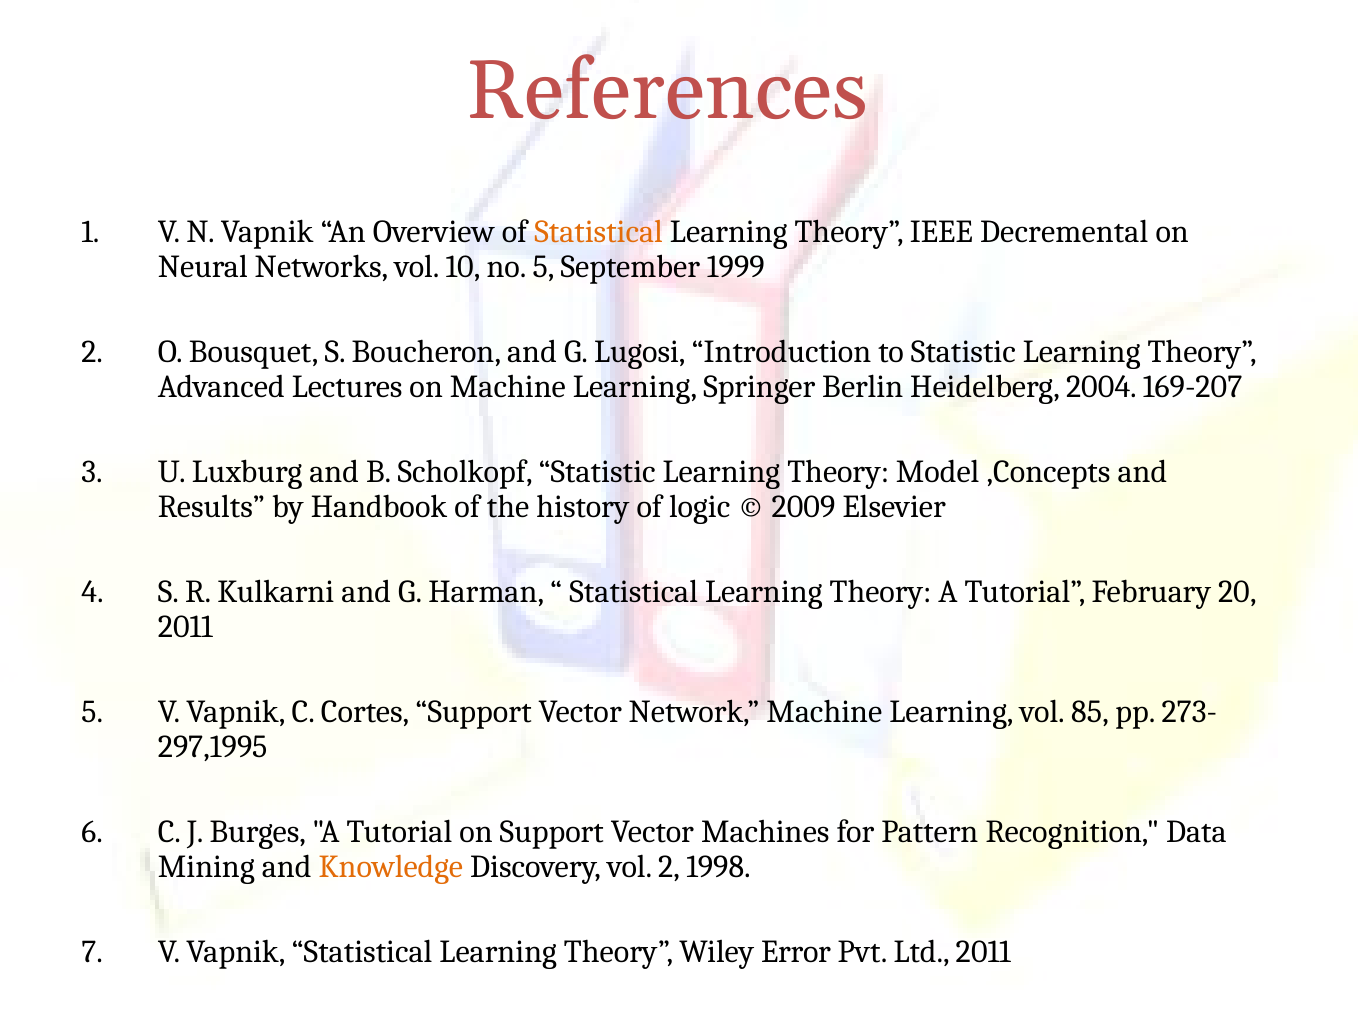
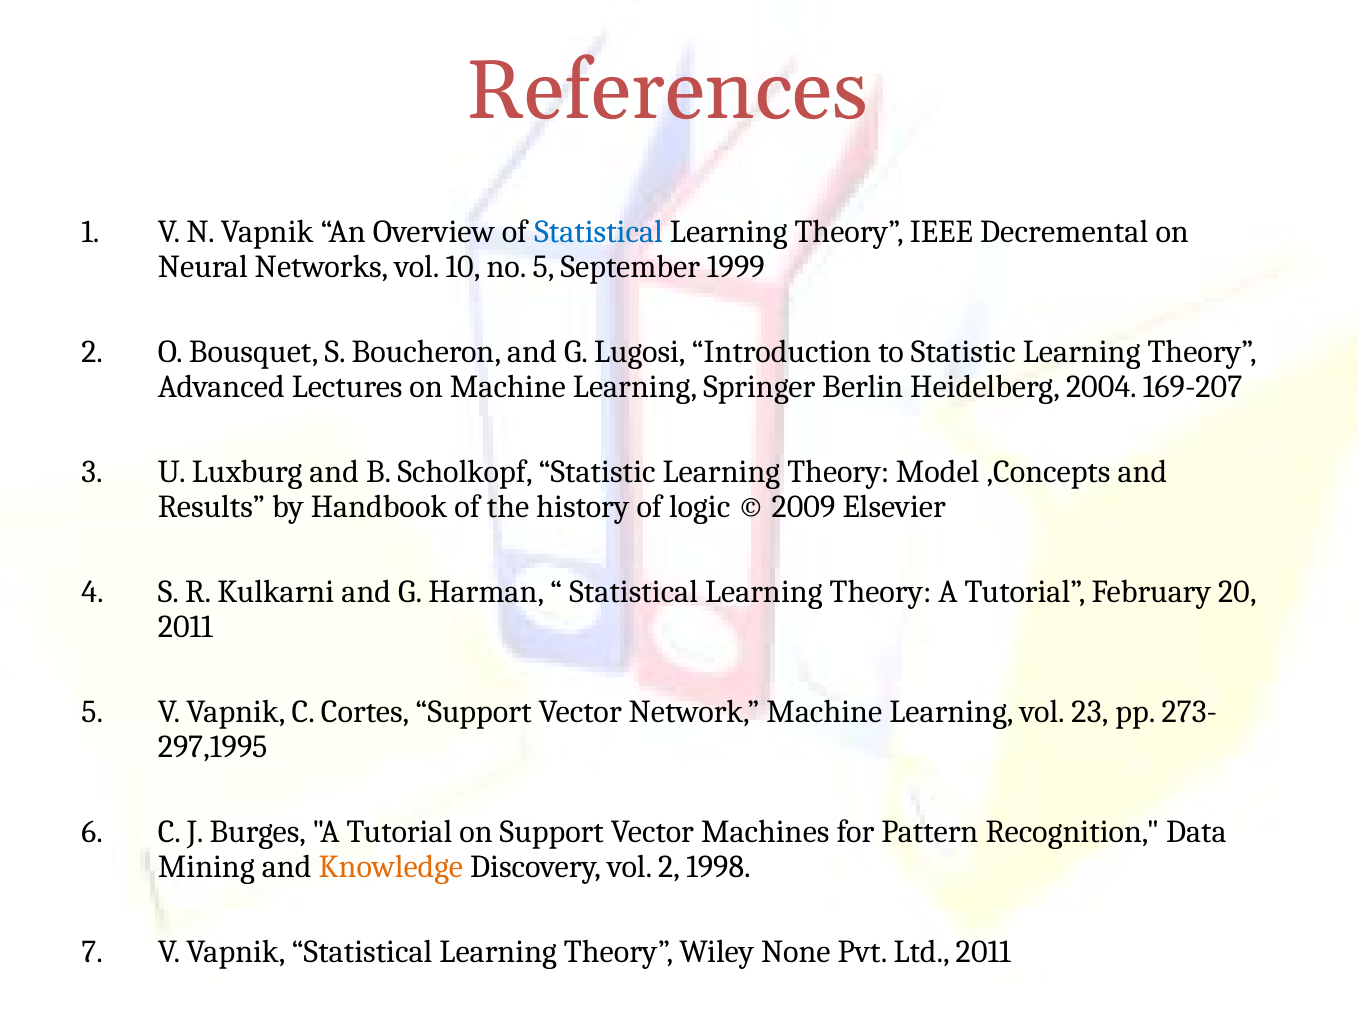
Statistical at (599, 232) colour: orange -> blue
85: 85 -> 23
Error: Error -> None
